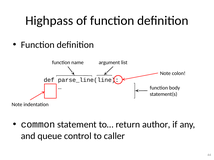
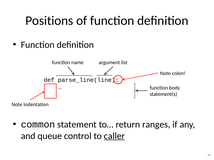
Highpass: Highpass -> Positions
author: author -> ranges
caller underline: none -> present
